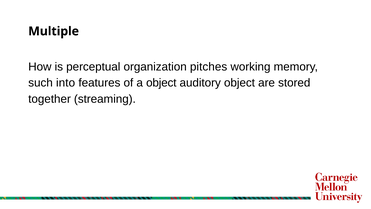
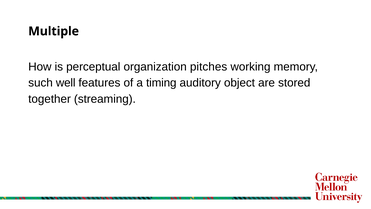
into: into -> well
a object: object -> timing
